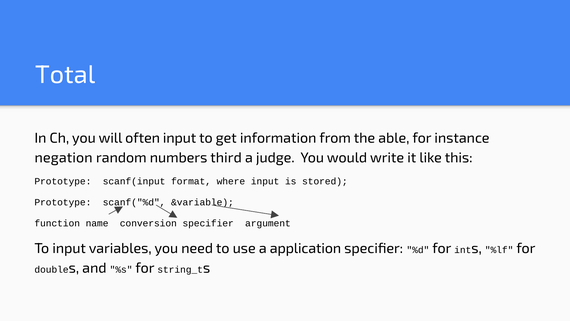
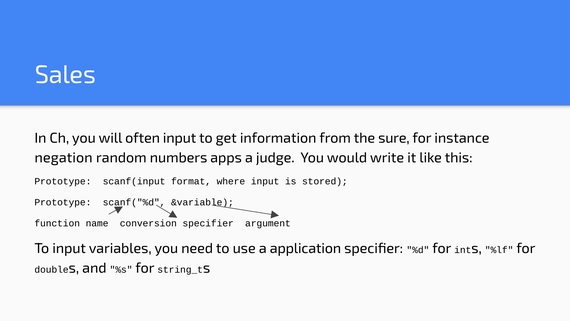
Total: Total -> Sales
able: able -> sure
third: third -> apps
